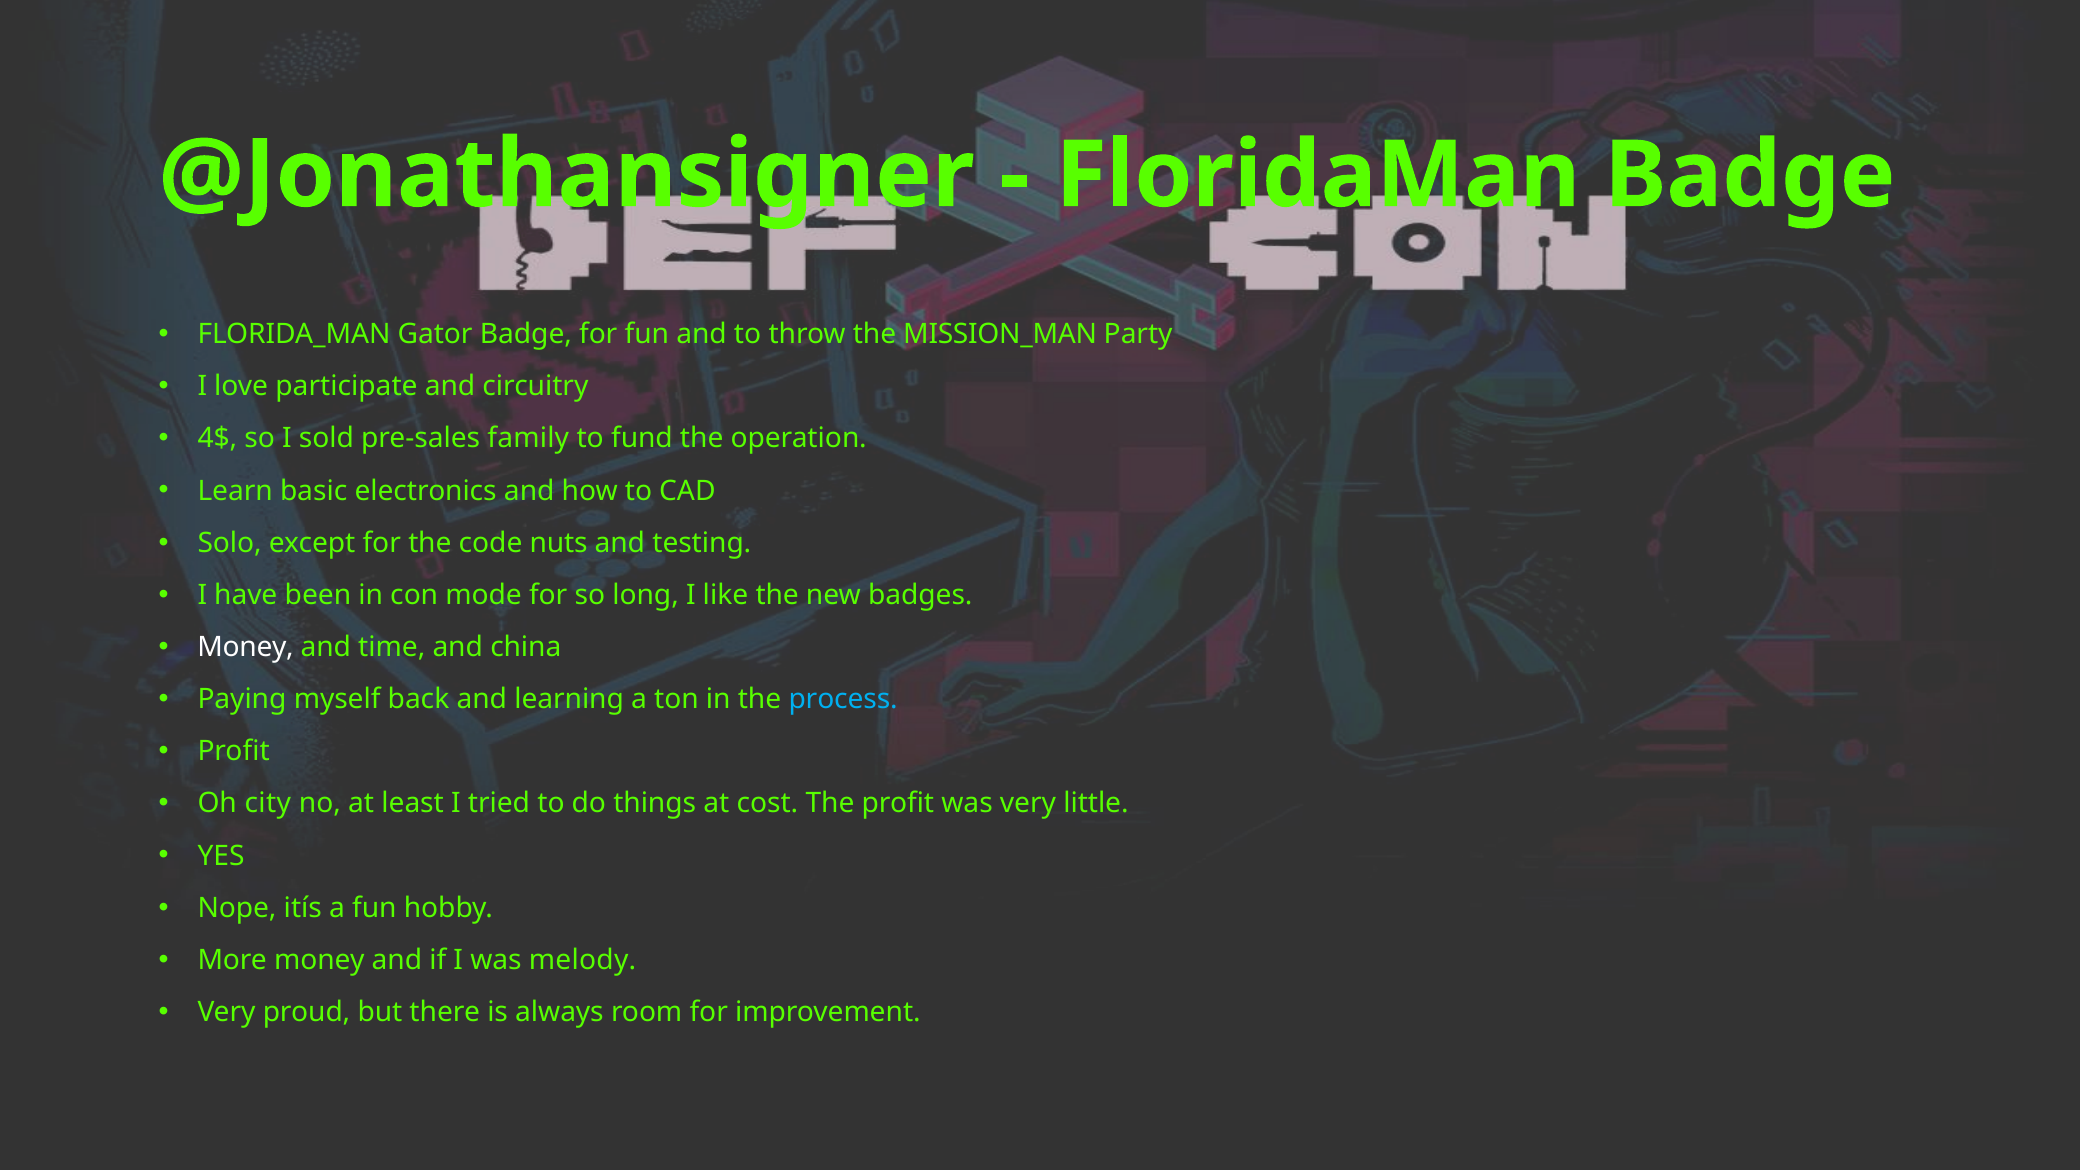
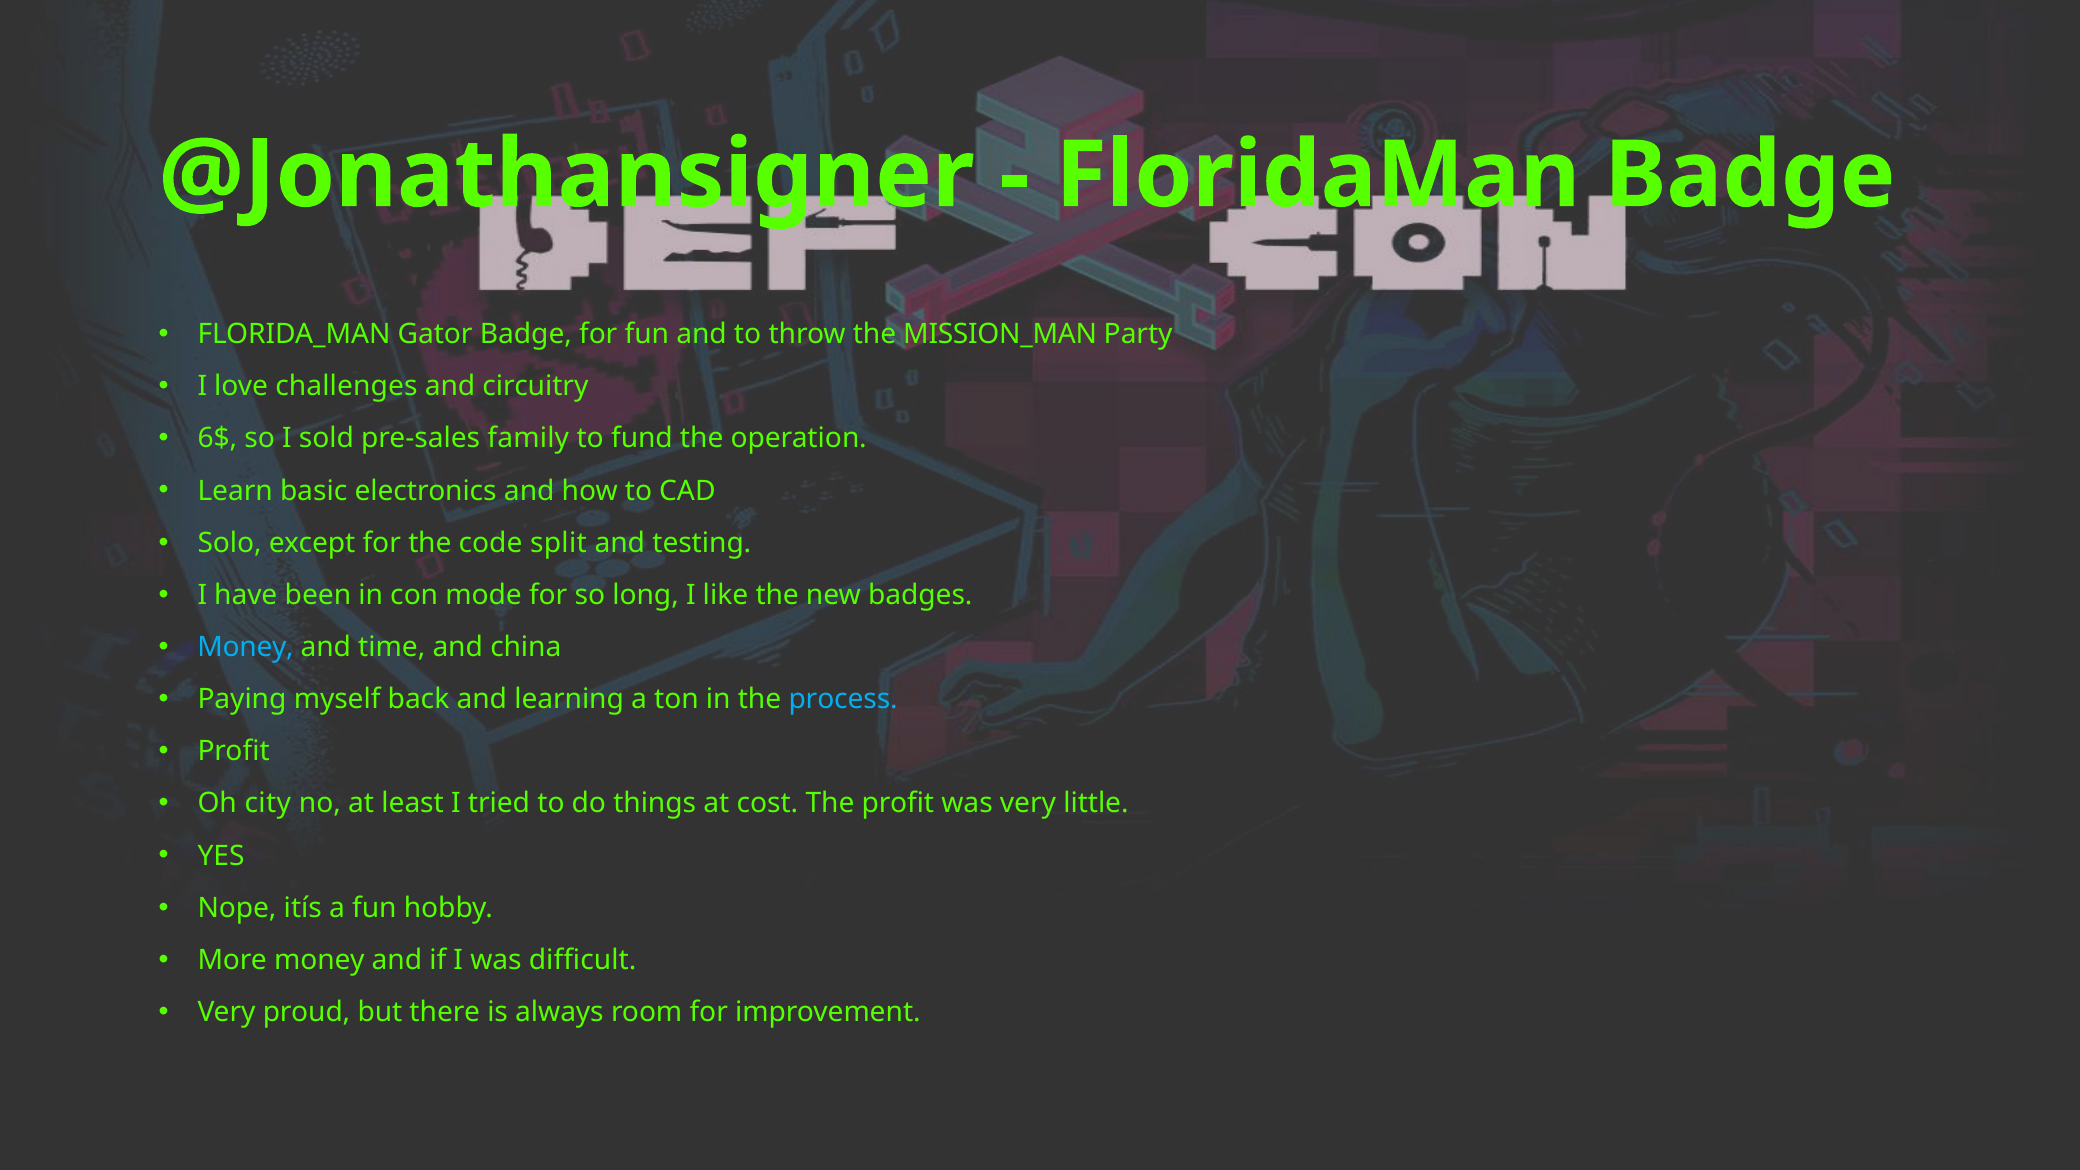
participate: participate -> challenges
4$: 4$ -> 6$
nuts: nuts -> split
Money at (246, 647) colour: white -> light blue
melody: melody -> difficult
